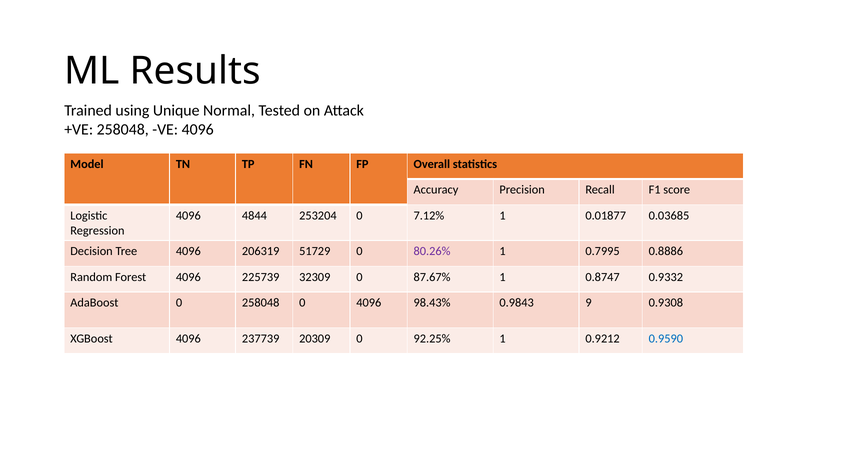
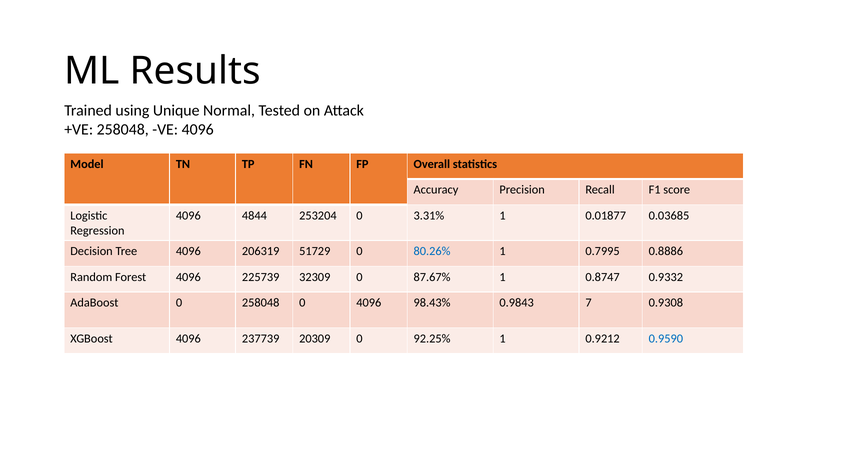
7.12%: 7.12% -> 3.31%
80.26% colour: purple -> blue
9: 9 -> 7
